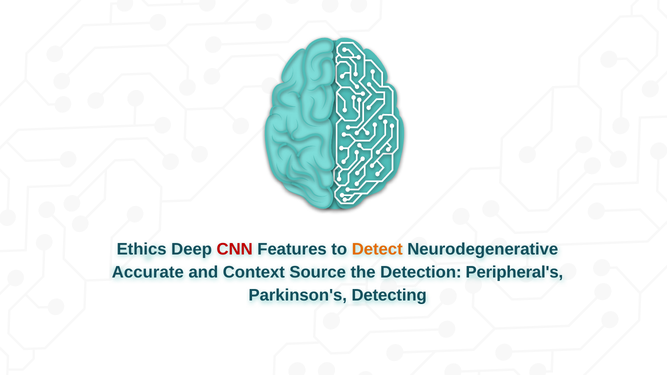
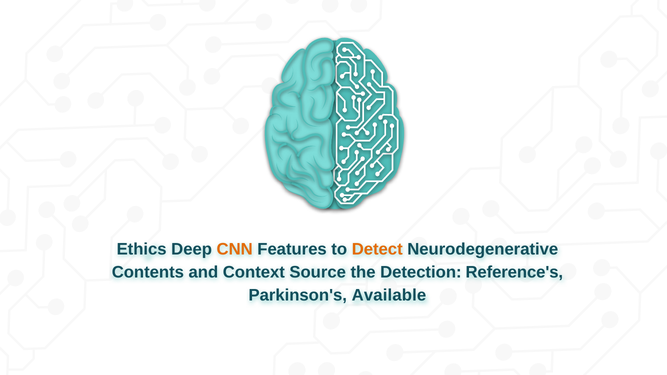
CNN colour: red -> orange
Accurate: Accurate -> Contents
Peripheral's: Peripheral's -> Reference's
Detecting: Detecting -> Available
